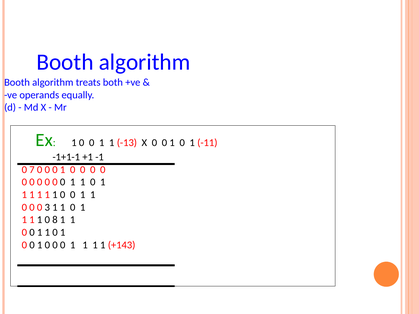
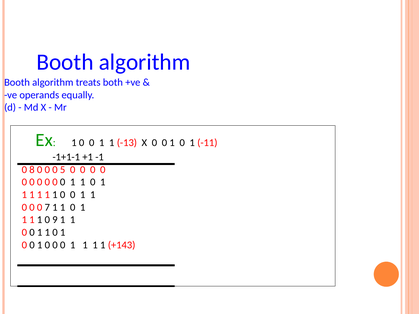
7: 7 -> 8
1 at (63, 170): 1 -> 5
3: 3 -> 7
8: 8 -> 9
